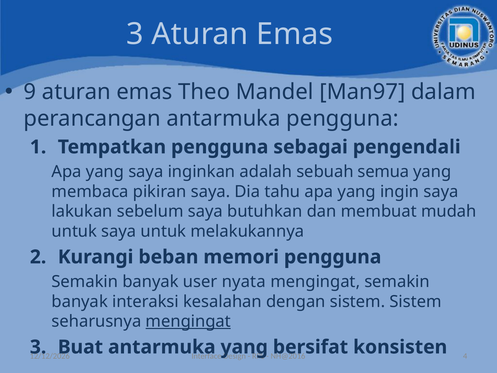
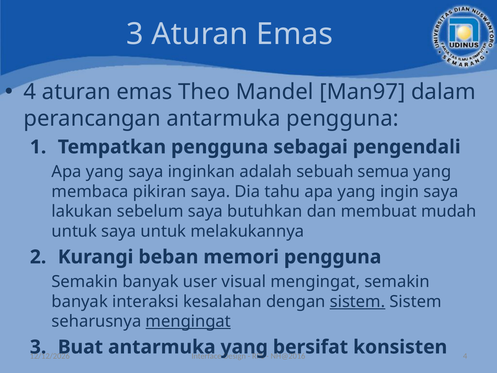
9 at (30, 92): 9 -> 4
nyata: nyata -> visual
sistem at (358, 301) underline: none -> present
